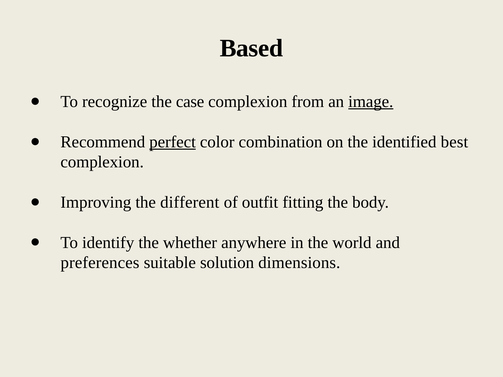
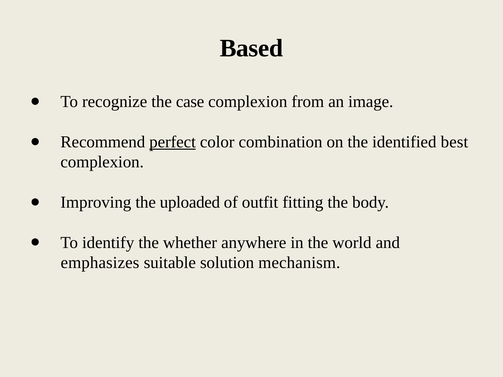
image underline: present -> none
different: different -> uploaded
preferences: preferences -> emphasizes
dimensions: dimensions -> mechanism
